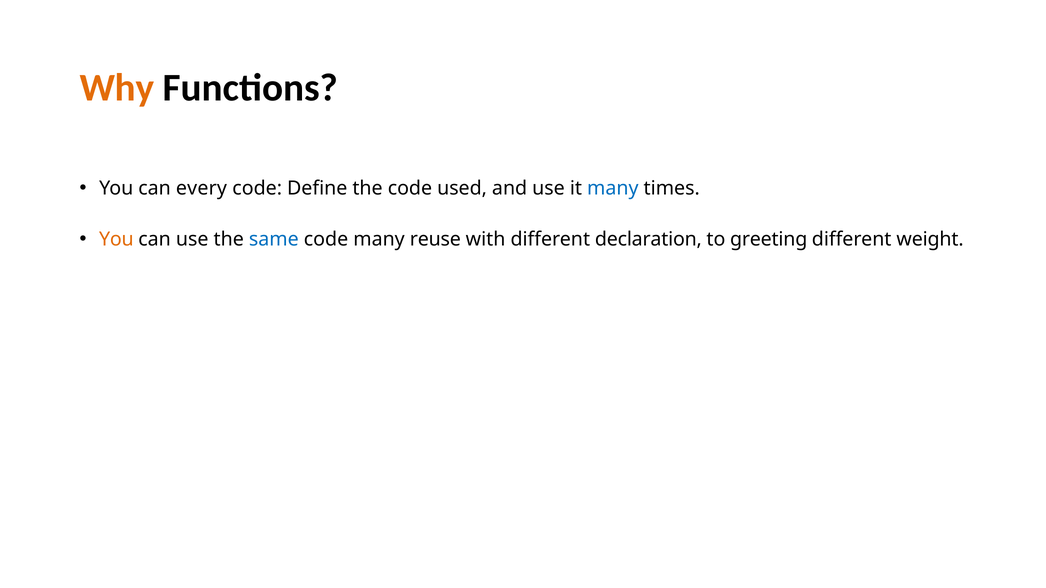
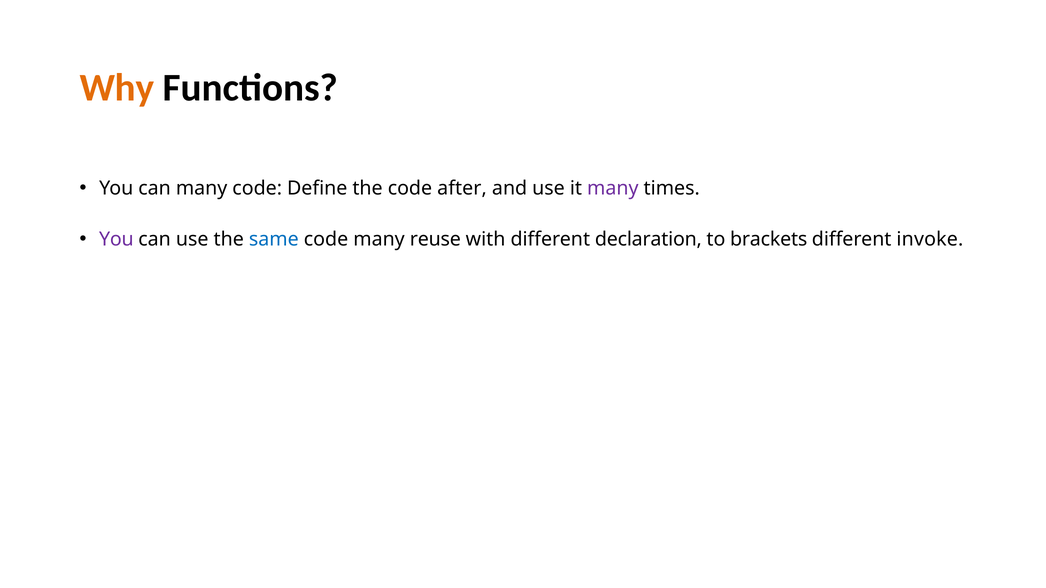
can every: every -> many
used: used -> after
many at (613, 188) colour: blue -> purple
You at (116, 239) colour: orange -> purple
greeting: greeting -> brackets
weight: weight -> invoke
